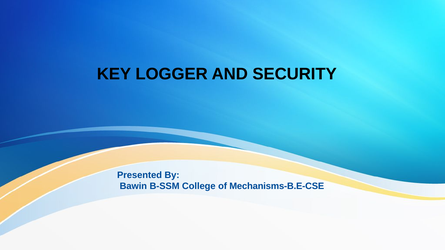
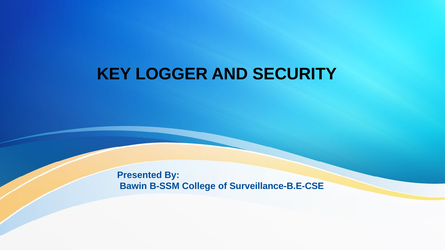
Mechanisms-B.E-CSE: Mechanisms-B.E-CSE -> Surveillance-B.E-CSE
